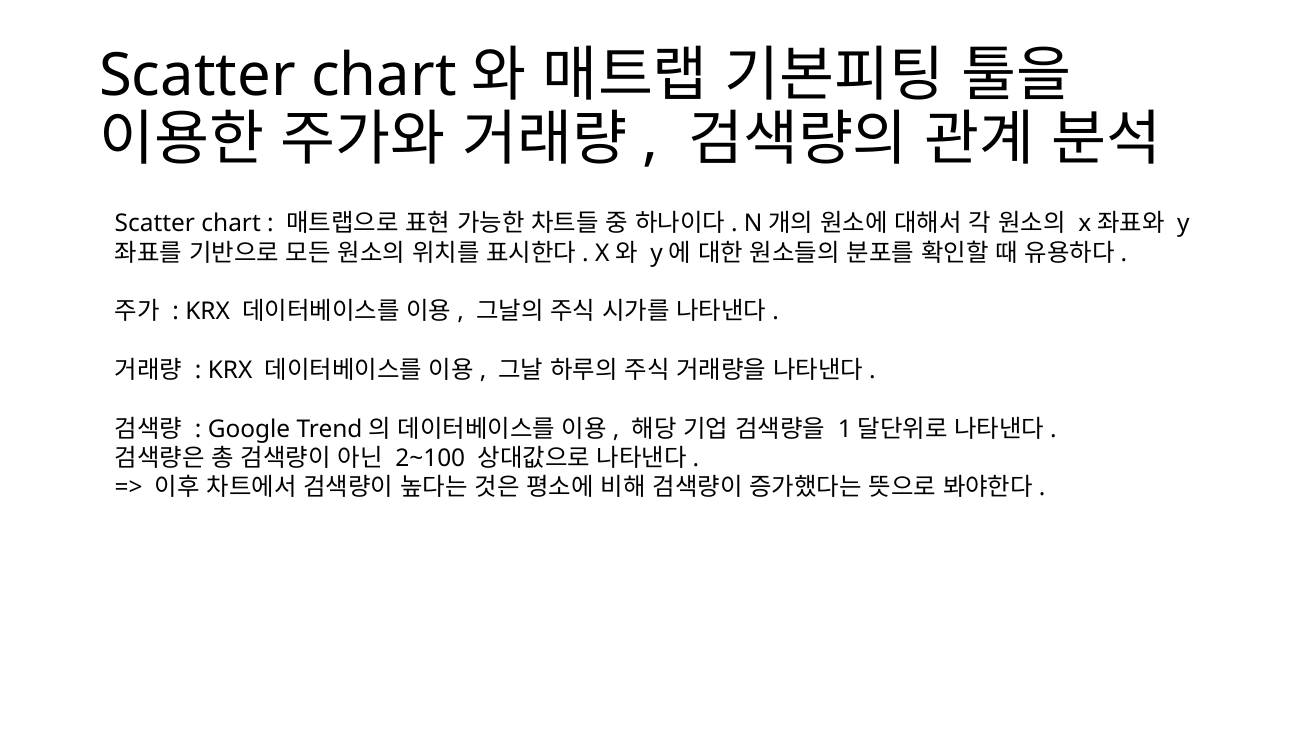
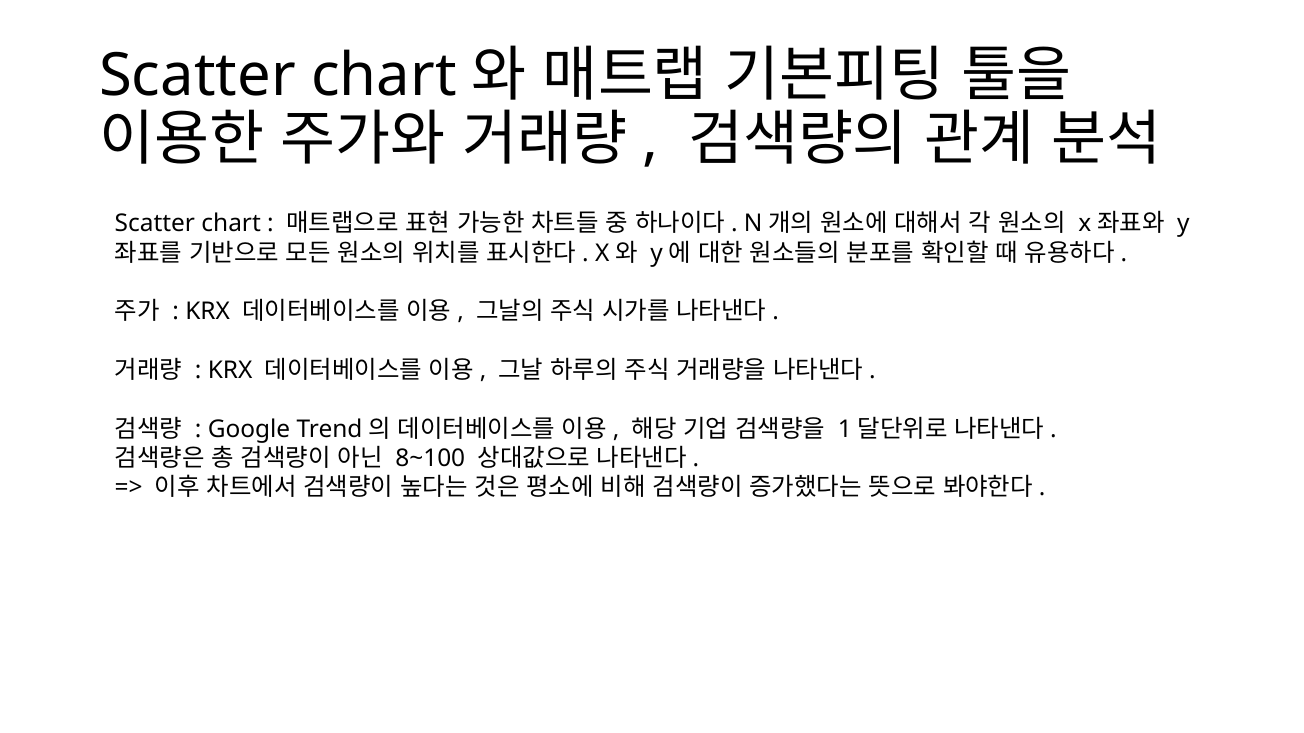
2~100: 2~100 -> 8~100
